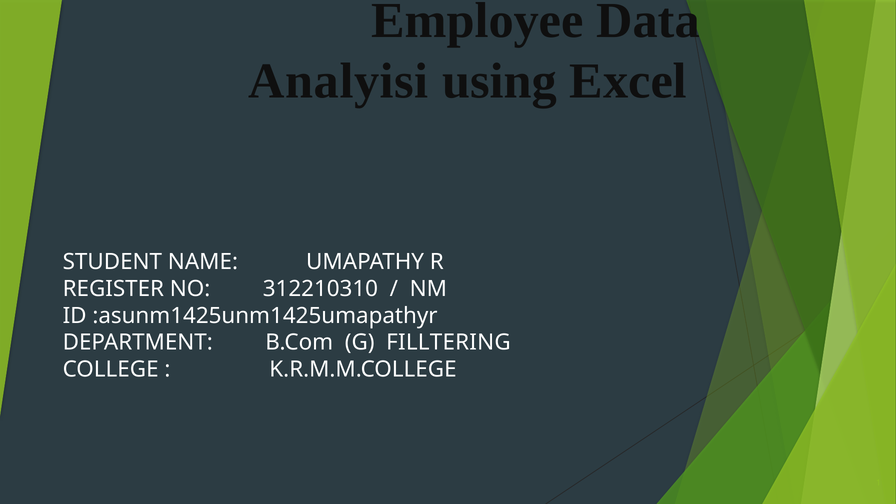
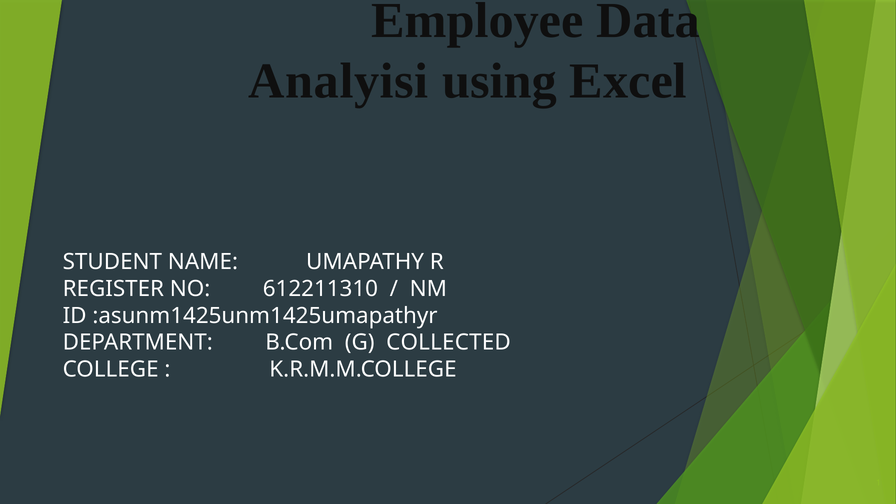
312210310: 312210310 -> 612211310
FILLTERING: FILLTERING -> COLLECTED
